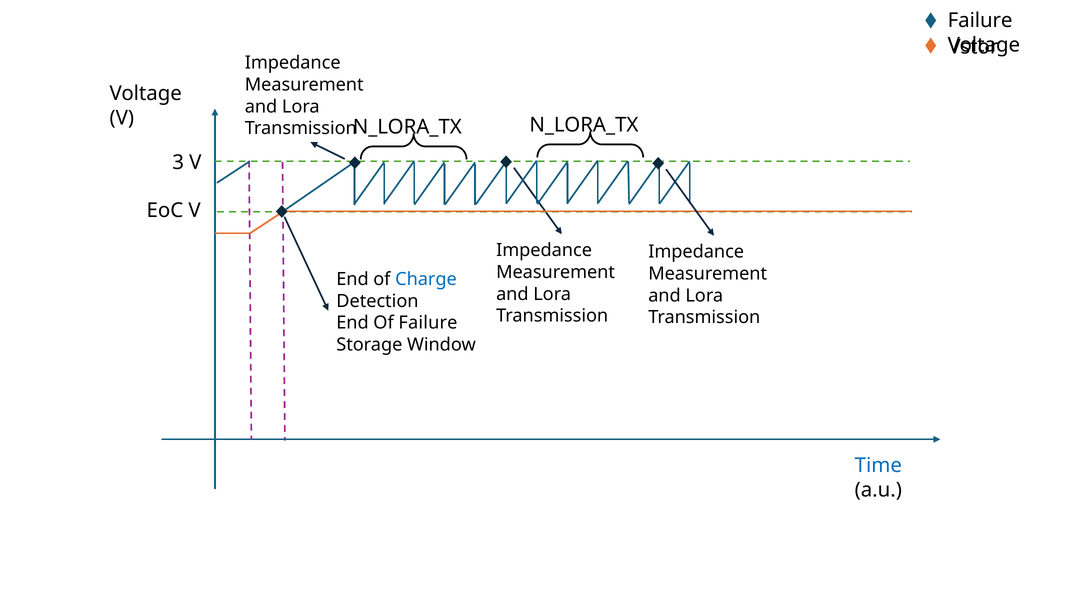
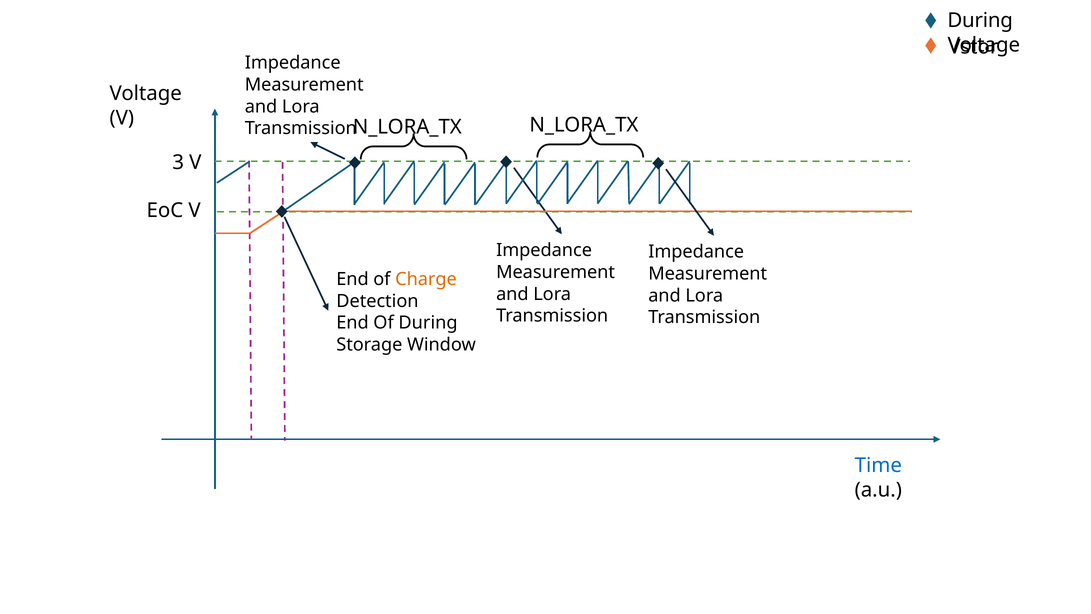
Failure at (980, 21): Failure -> During
Charge colour: blue -> orange
Of Failure: Failure -> During
